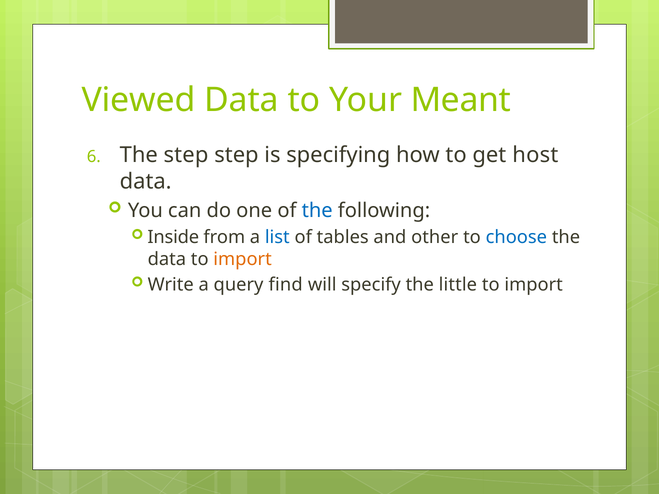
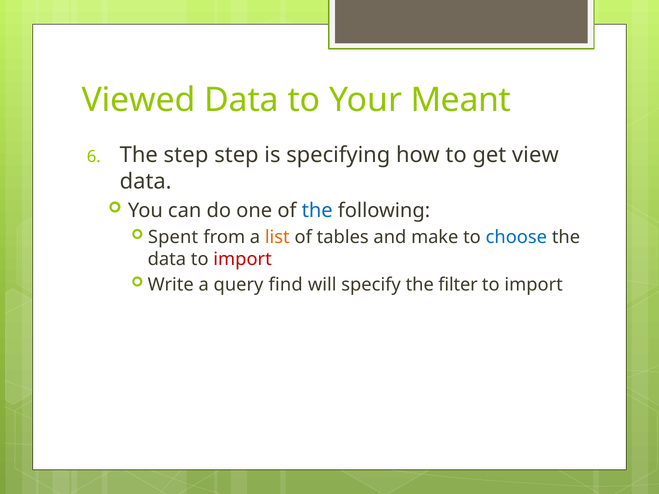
host: host -> view
Inside: Inside -> Spent
list colour: blue -> orange
other: other -> make
import at (243, 259) colour: orange -> red
little: little -> filter
